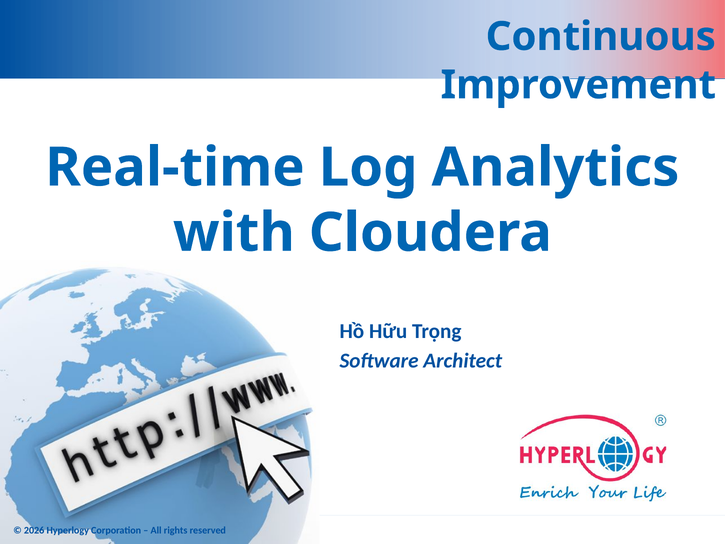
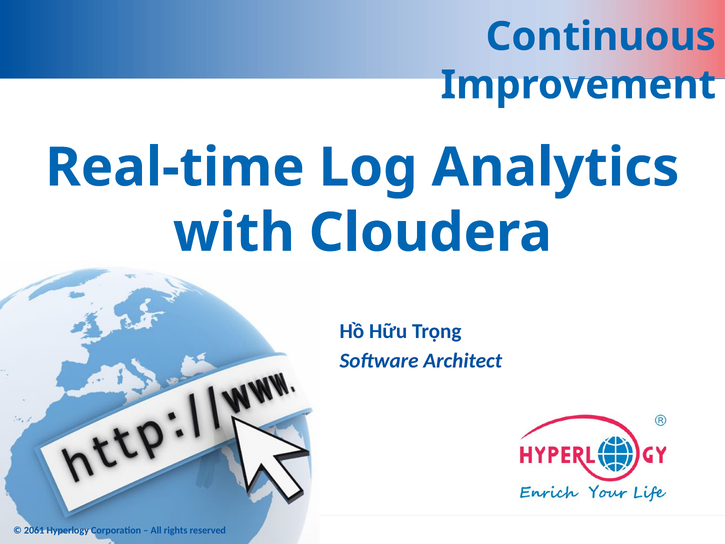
2026: 2026 -> 2061
